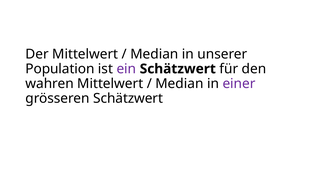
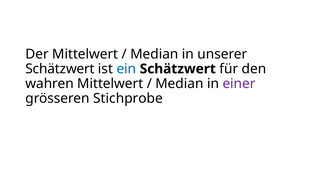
Population at (60, 69): Population -> Schätzwert
ein colour: purple -> blue
grösseren Schätzwert: Schätzwert -> Stichprobe
